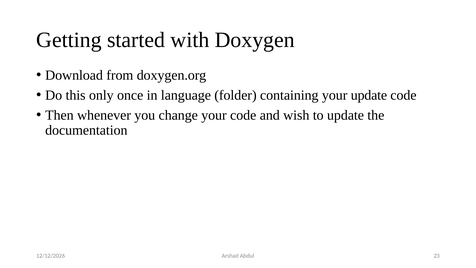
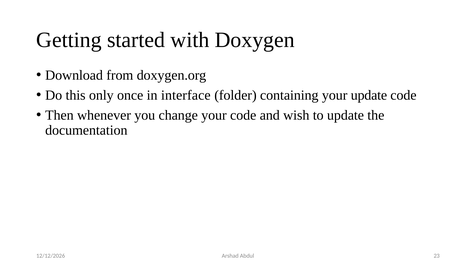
language: language -> interface
